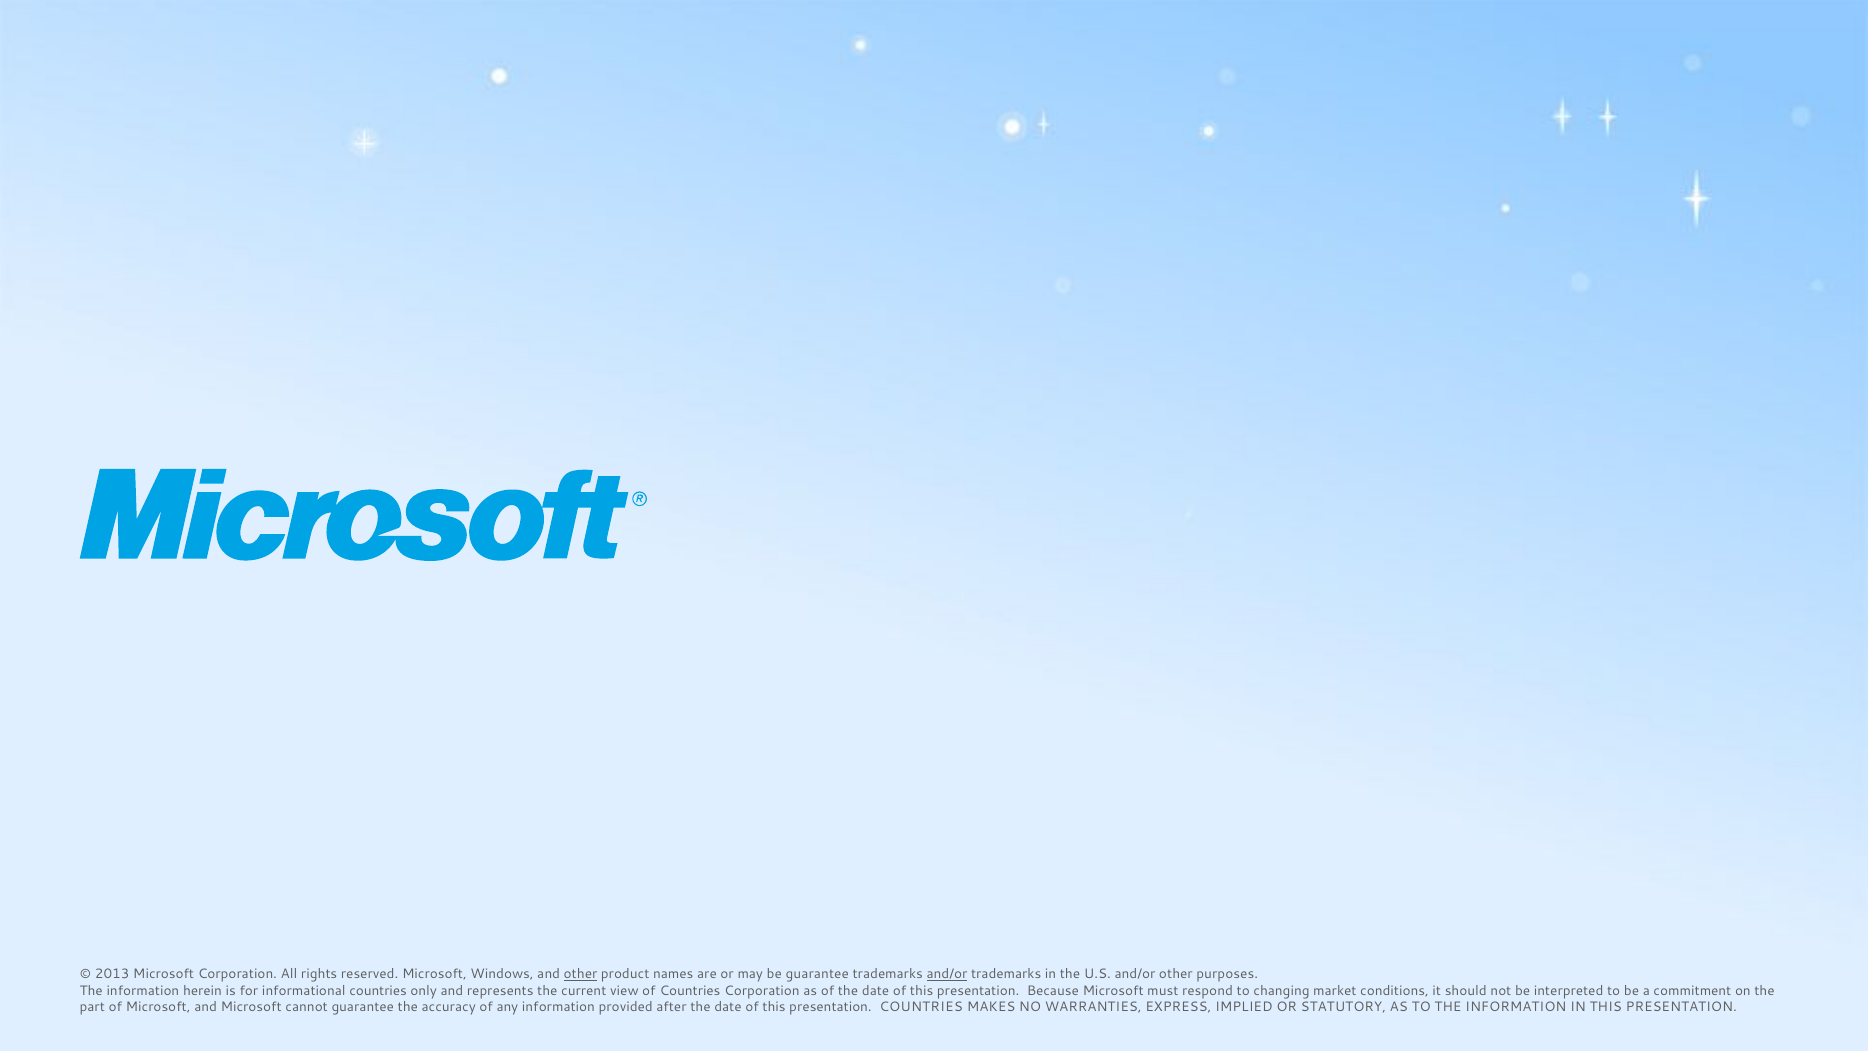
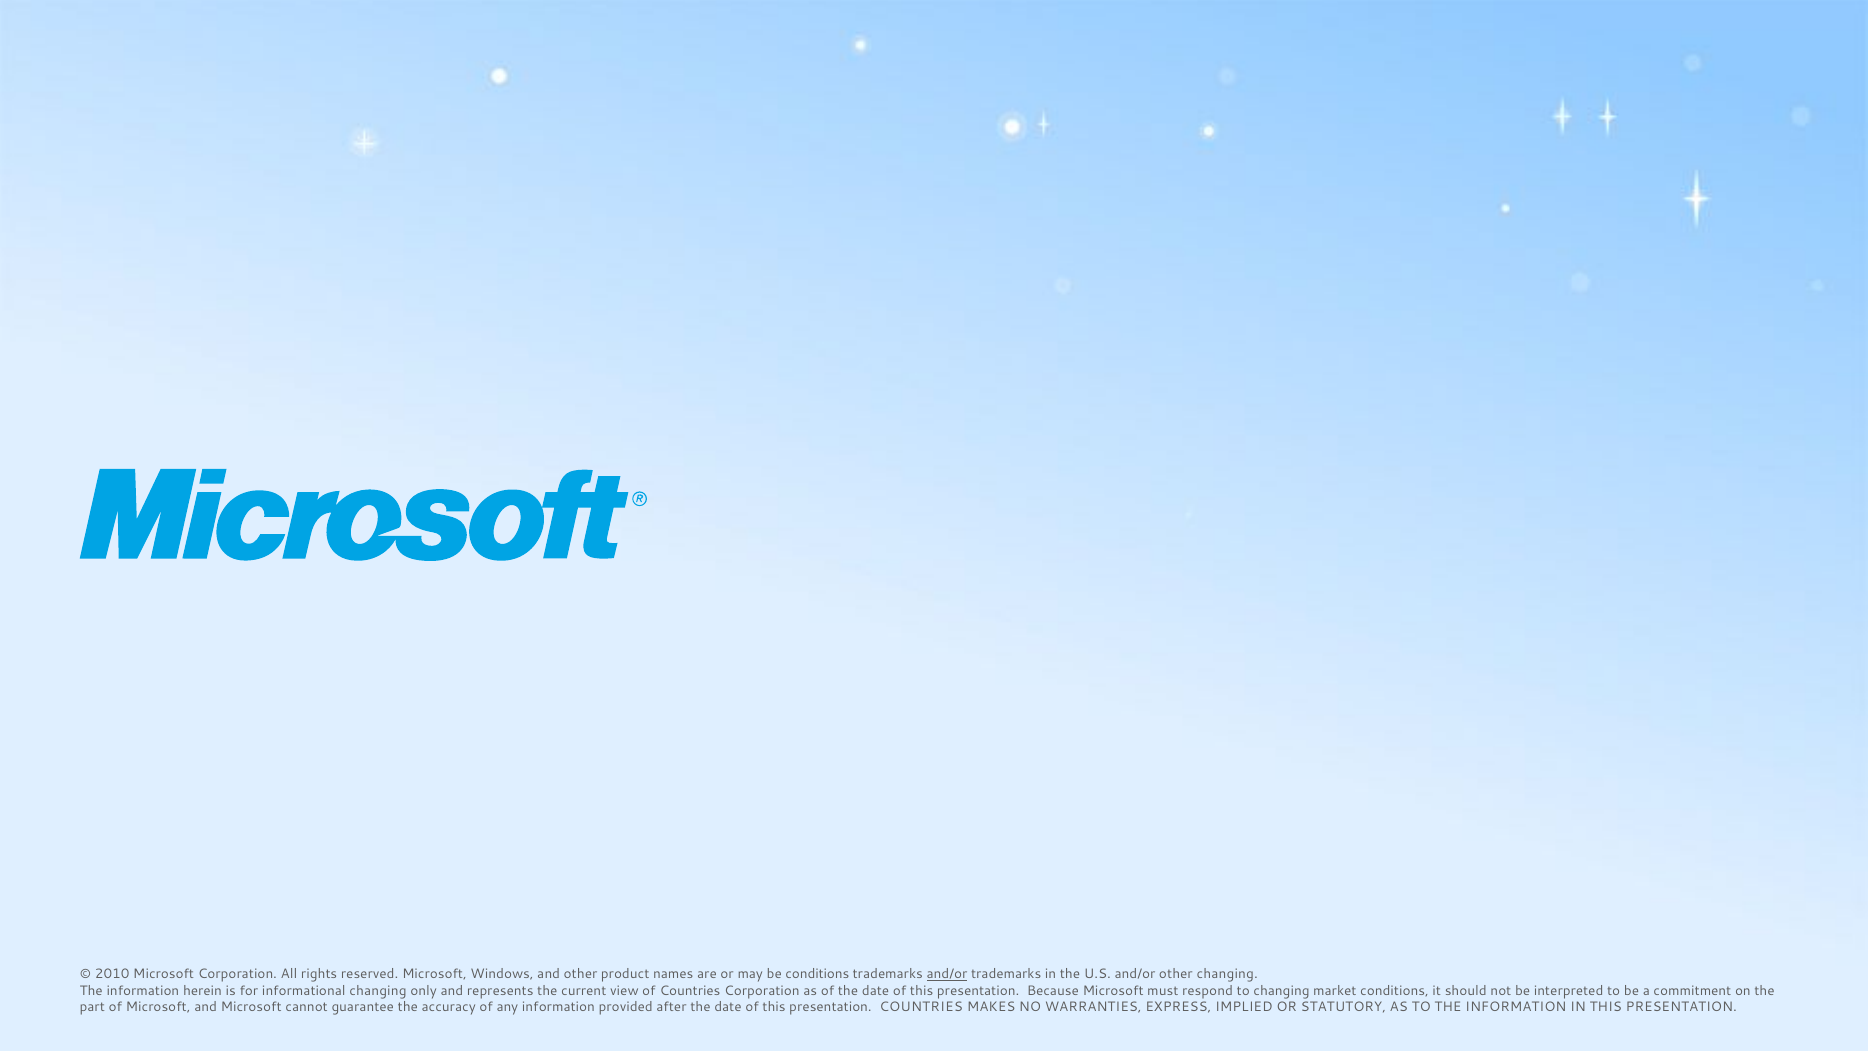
2013: 2013 -> 2010
other at (581, 974) underline: present -> none
be guarantee: guarantee -> conditions
other purposes: purposes -> changing
informational countries: countries -> changing
